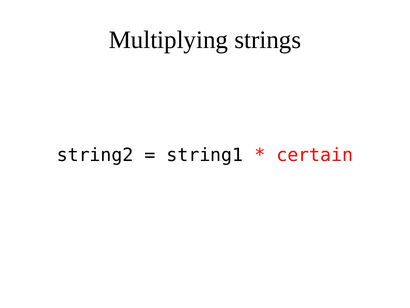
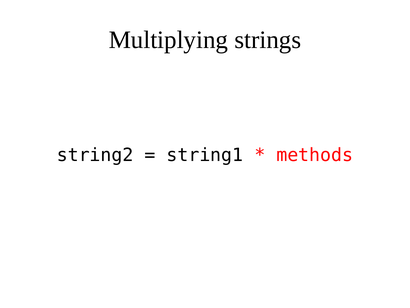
certain: certain -> methods
